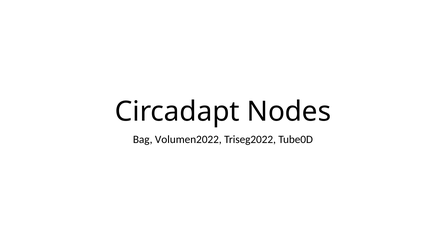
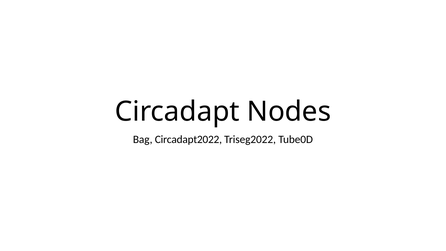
Volumen2022: Volumen2022 -> Circadapt2022
